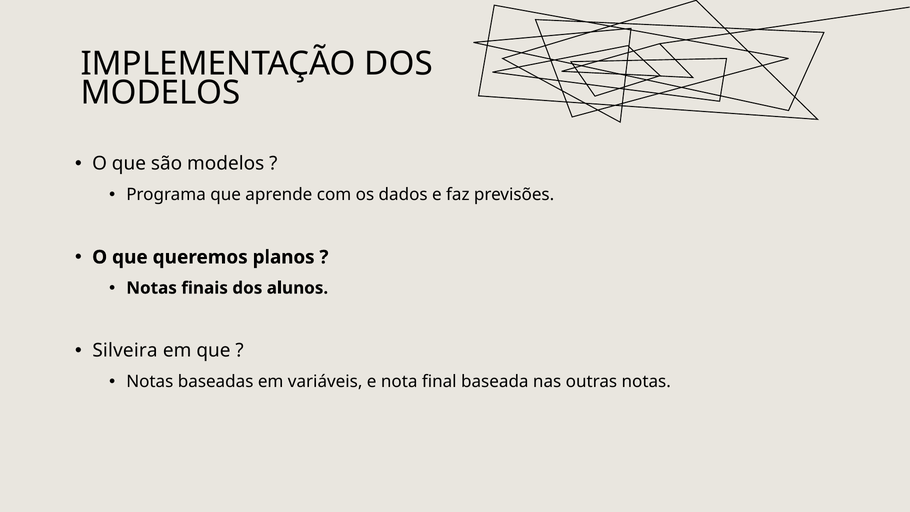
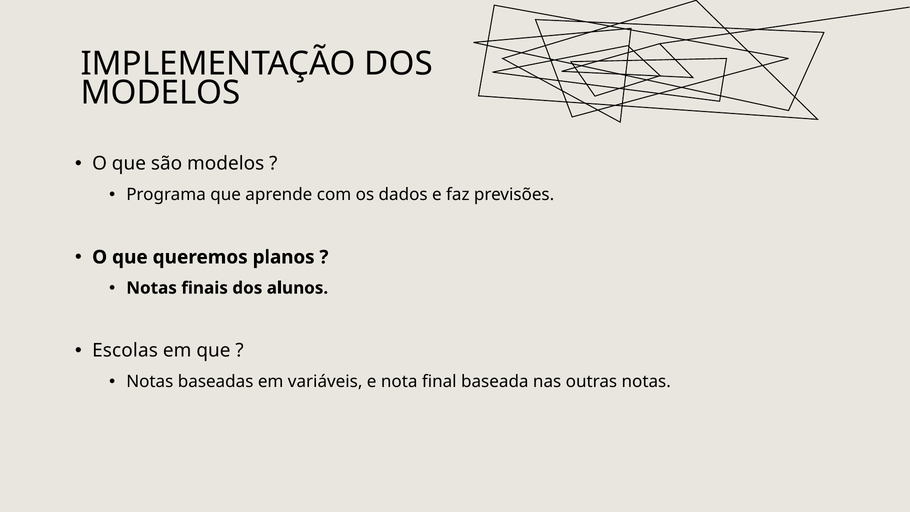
Silveira: Silveira -> Escolas
